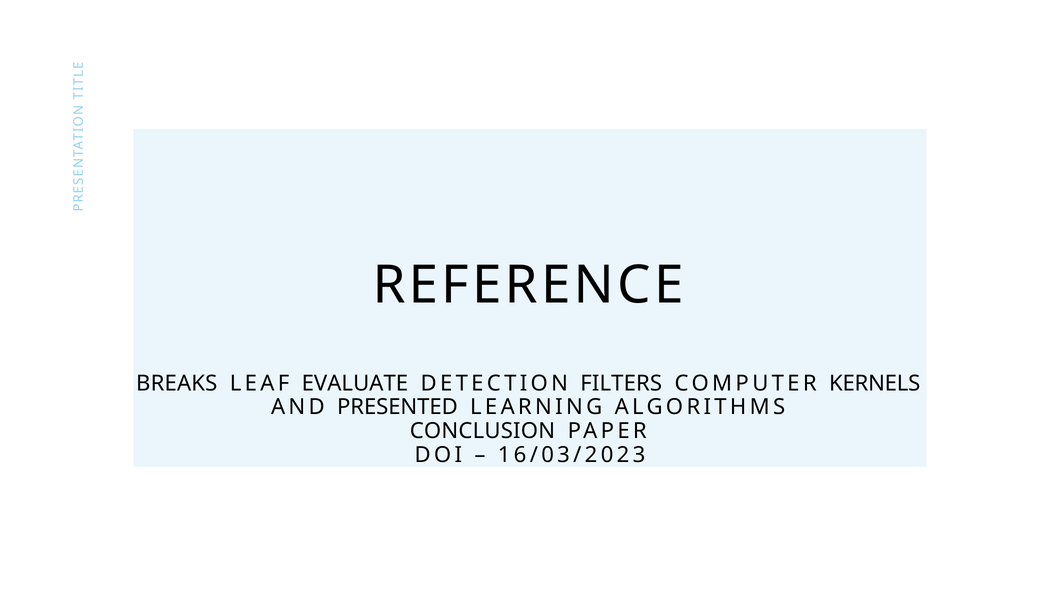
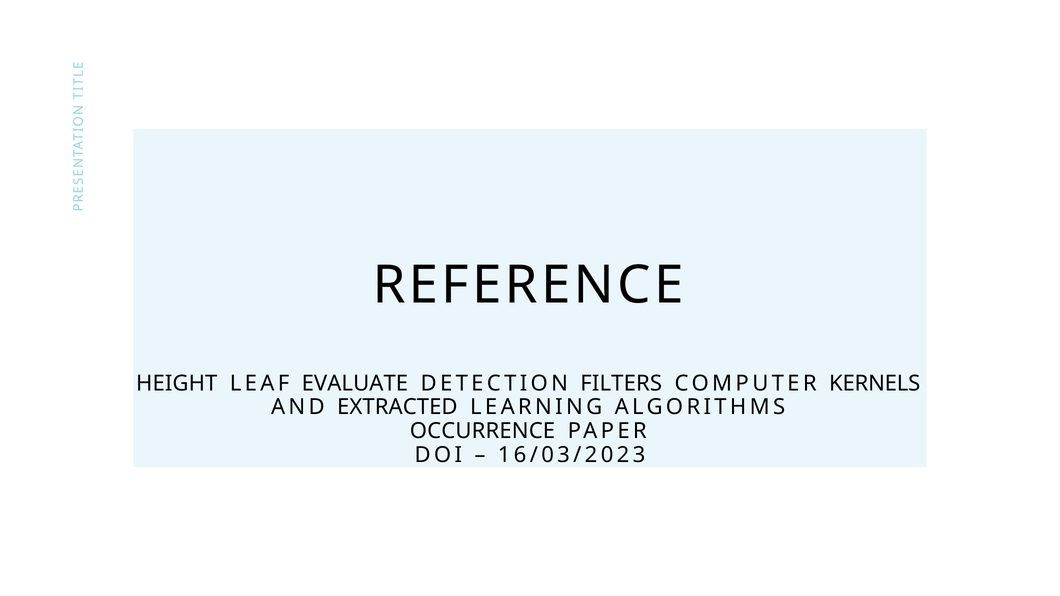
BREAKS: BREAKS -> HEIGHT
PRESENTED: PRESENTED -> EXTRACTED
CONCLUSION: CONCLUSION -> OCCURRENCE
